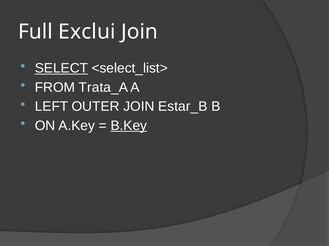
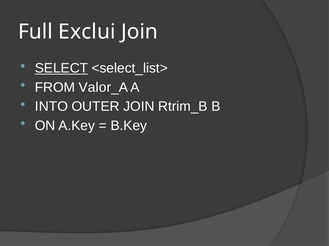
Trata_A: Trata_A -> Valor_A
LEFT: LEFT -> INTO
Estar_B: Estar_B -> Rtrim_B
B.Key underline: present -> none
